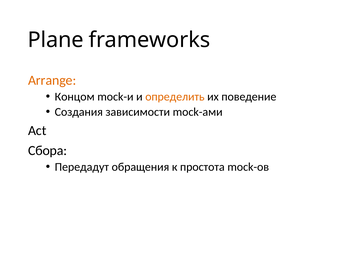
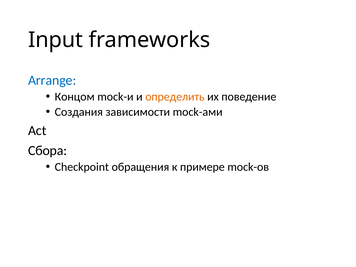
Plane: Plane -> Input
Arrange colour: orange -> blue
Передадут: Передадут -> Checkpoint
простота: простота -> примере
